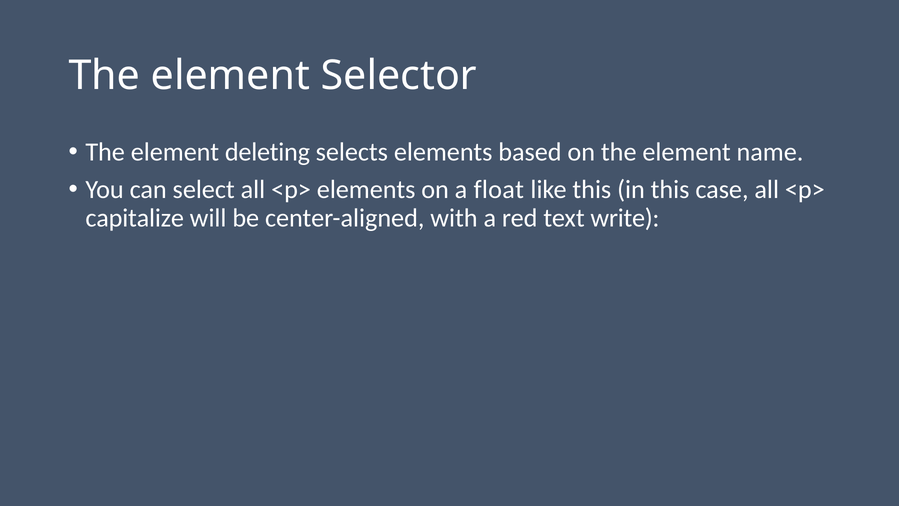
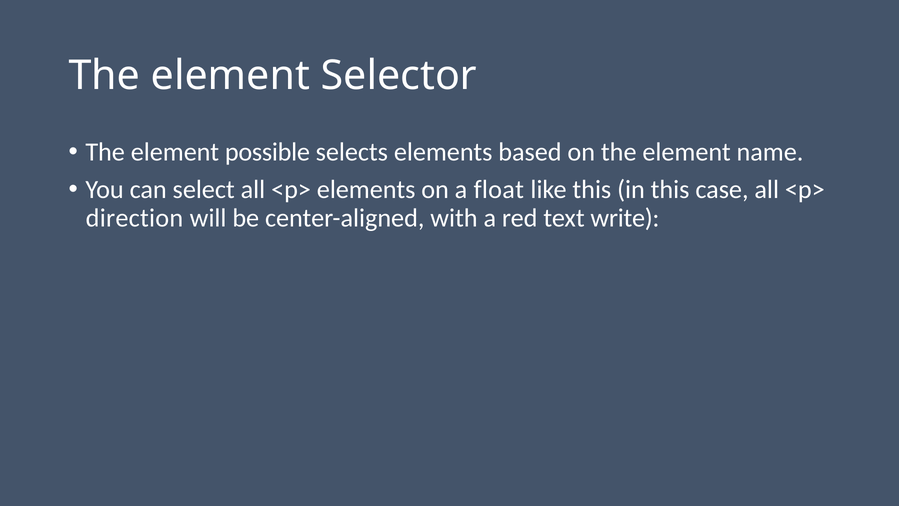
deleting: deleting -> possible
capitalize: capitalize -> direction
